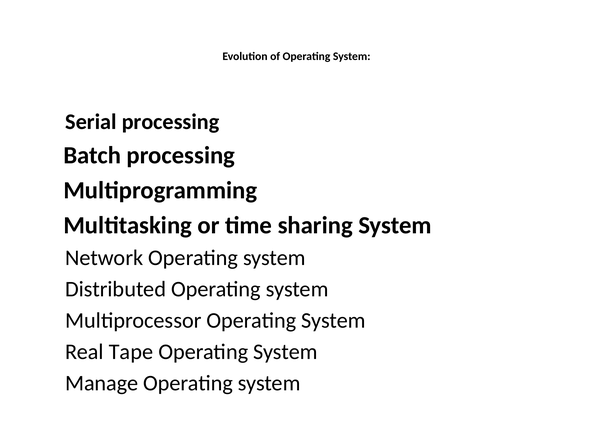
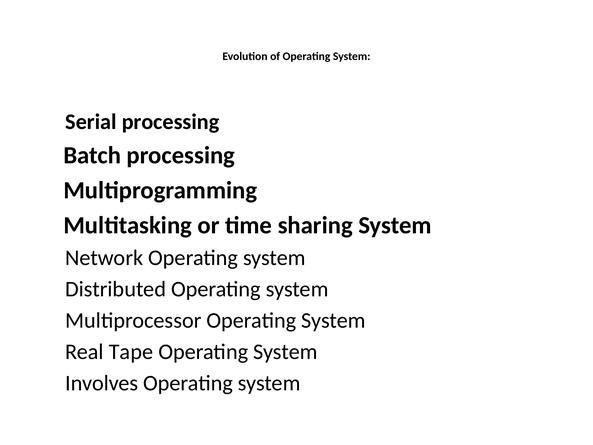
Manage: Manage -> Involves
